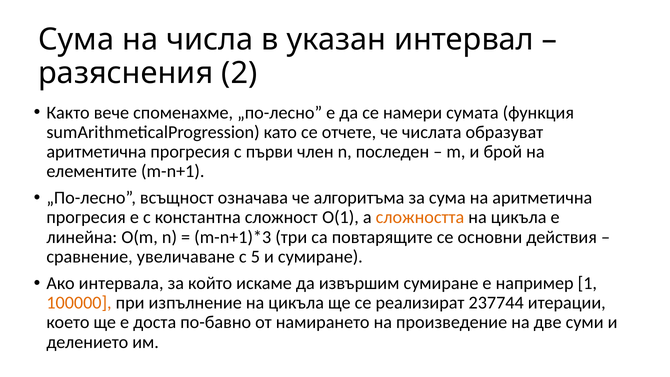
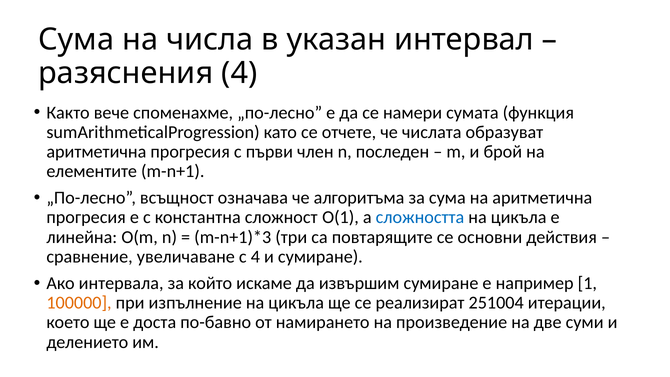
разяснения 2: 2 -> 4
сложността colour: orange -> blue
с 5: 5 -> 4
237744: 237744 -> 251004
